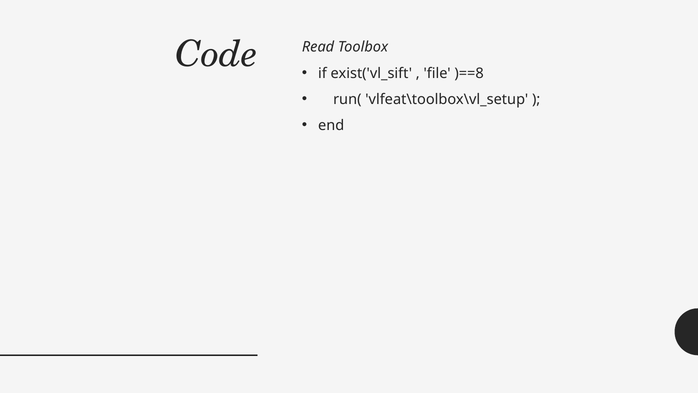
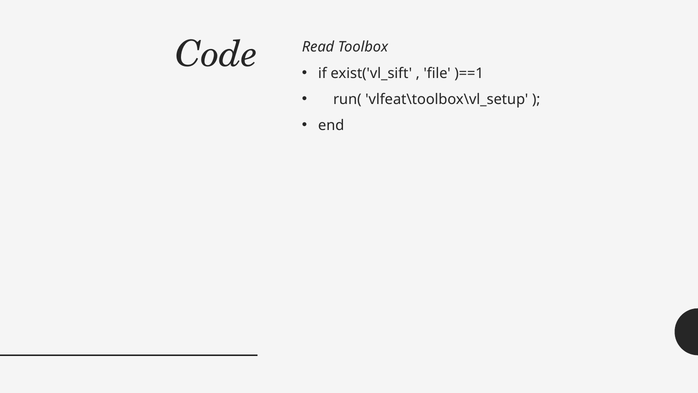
)==8: )==8 -> )==1
